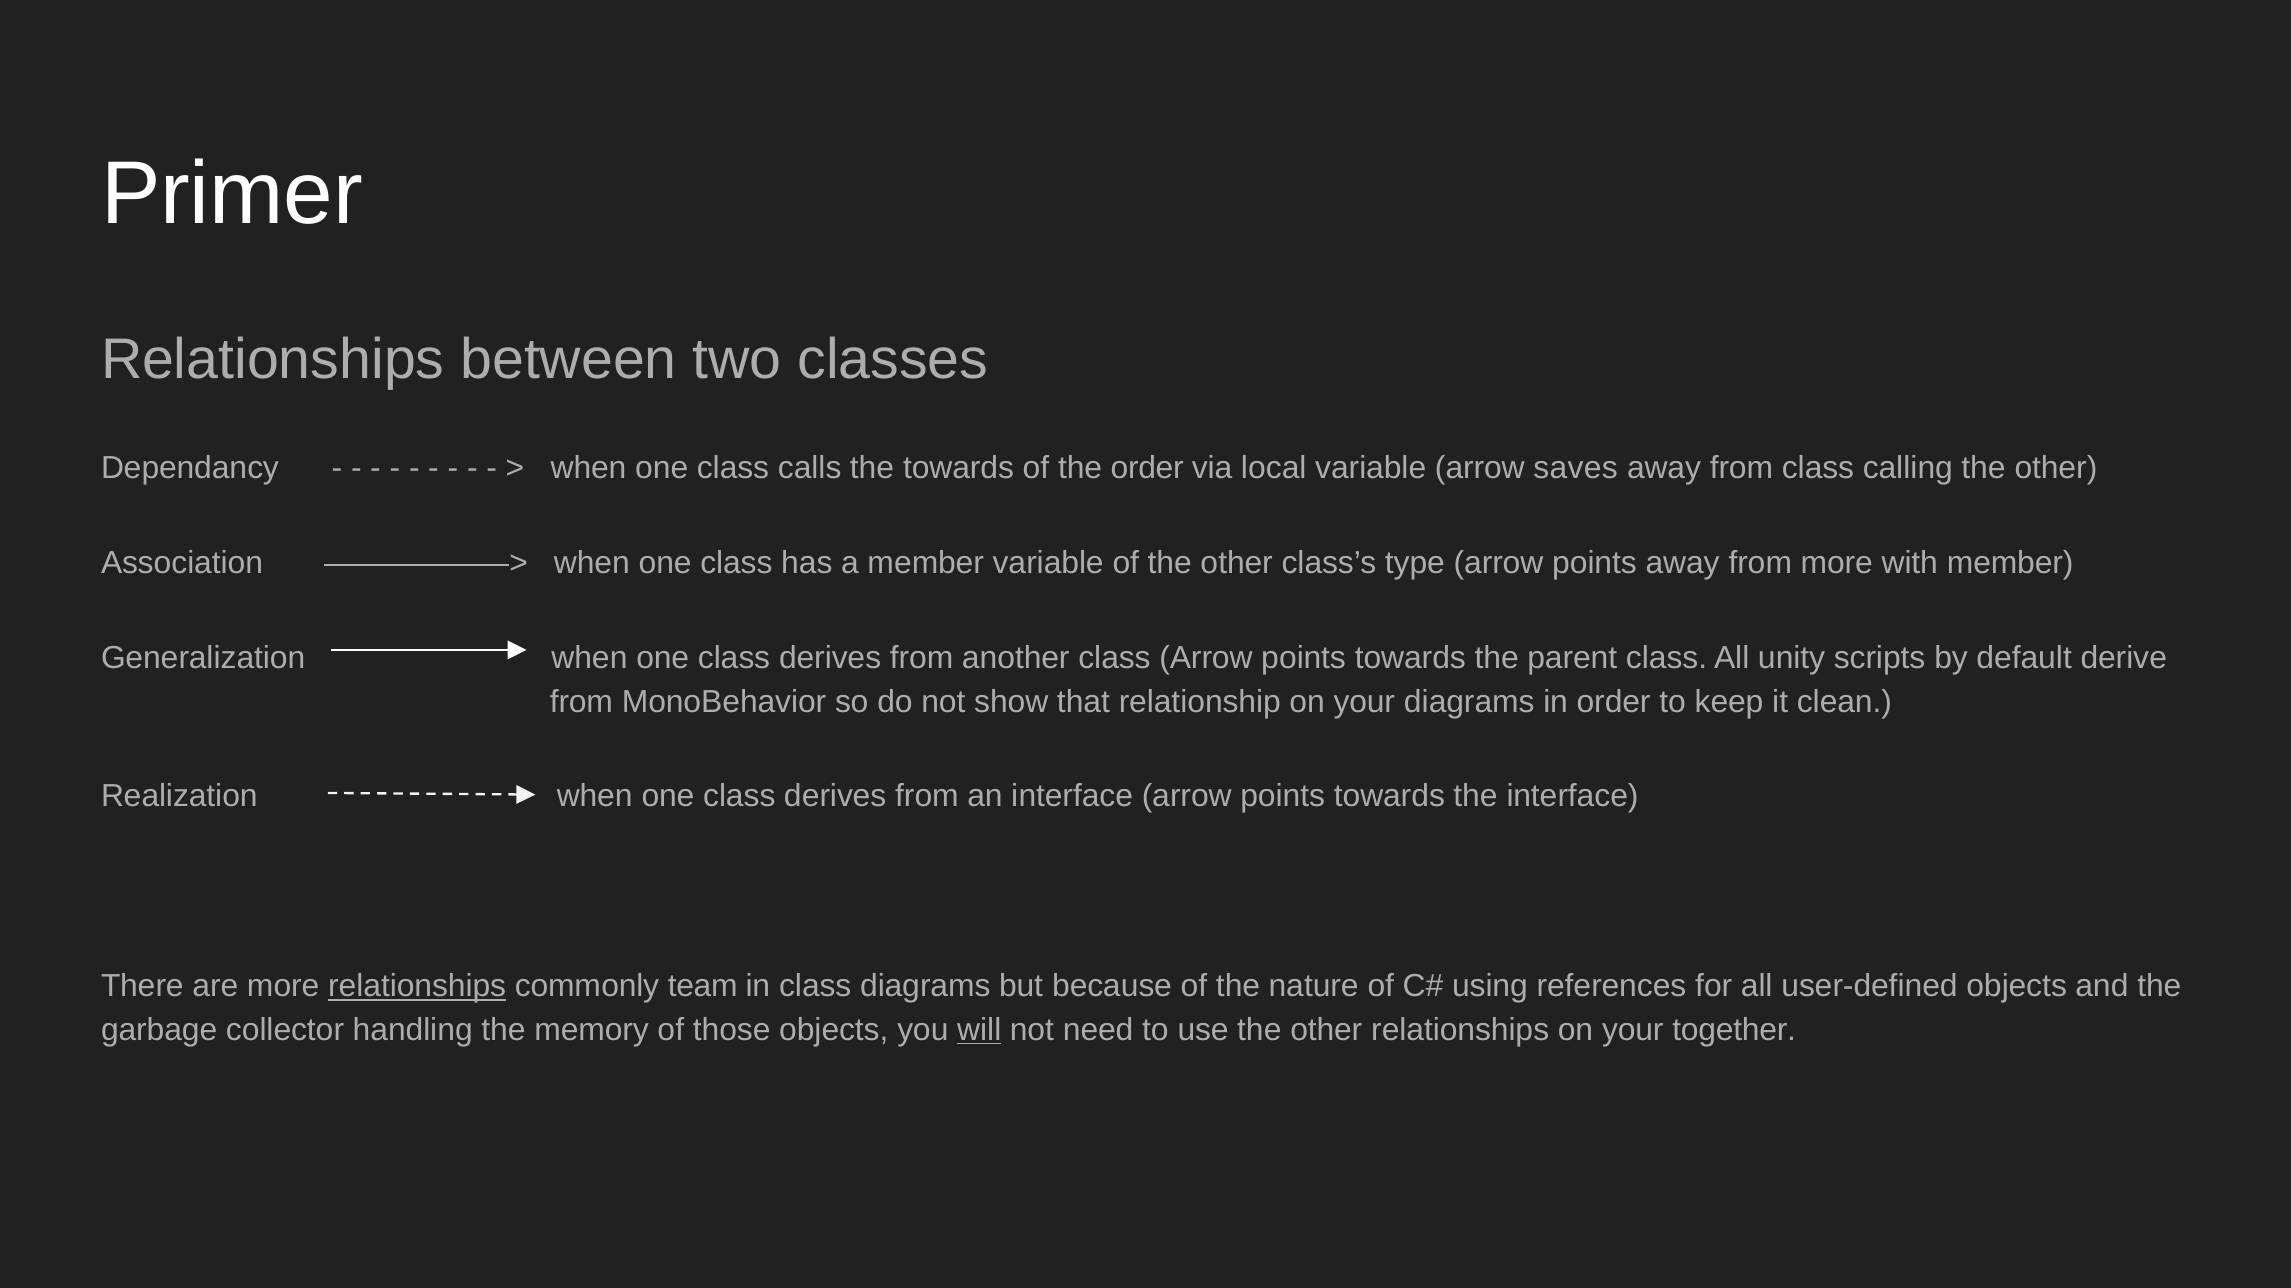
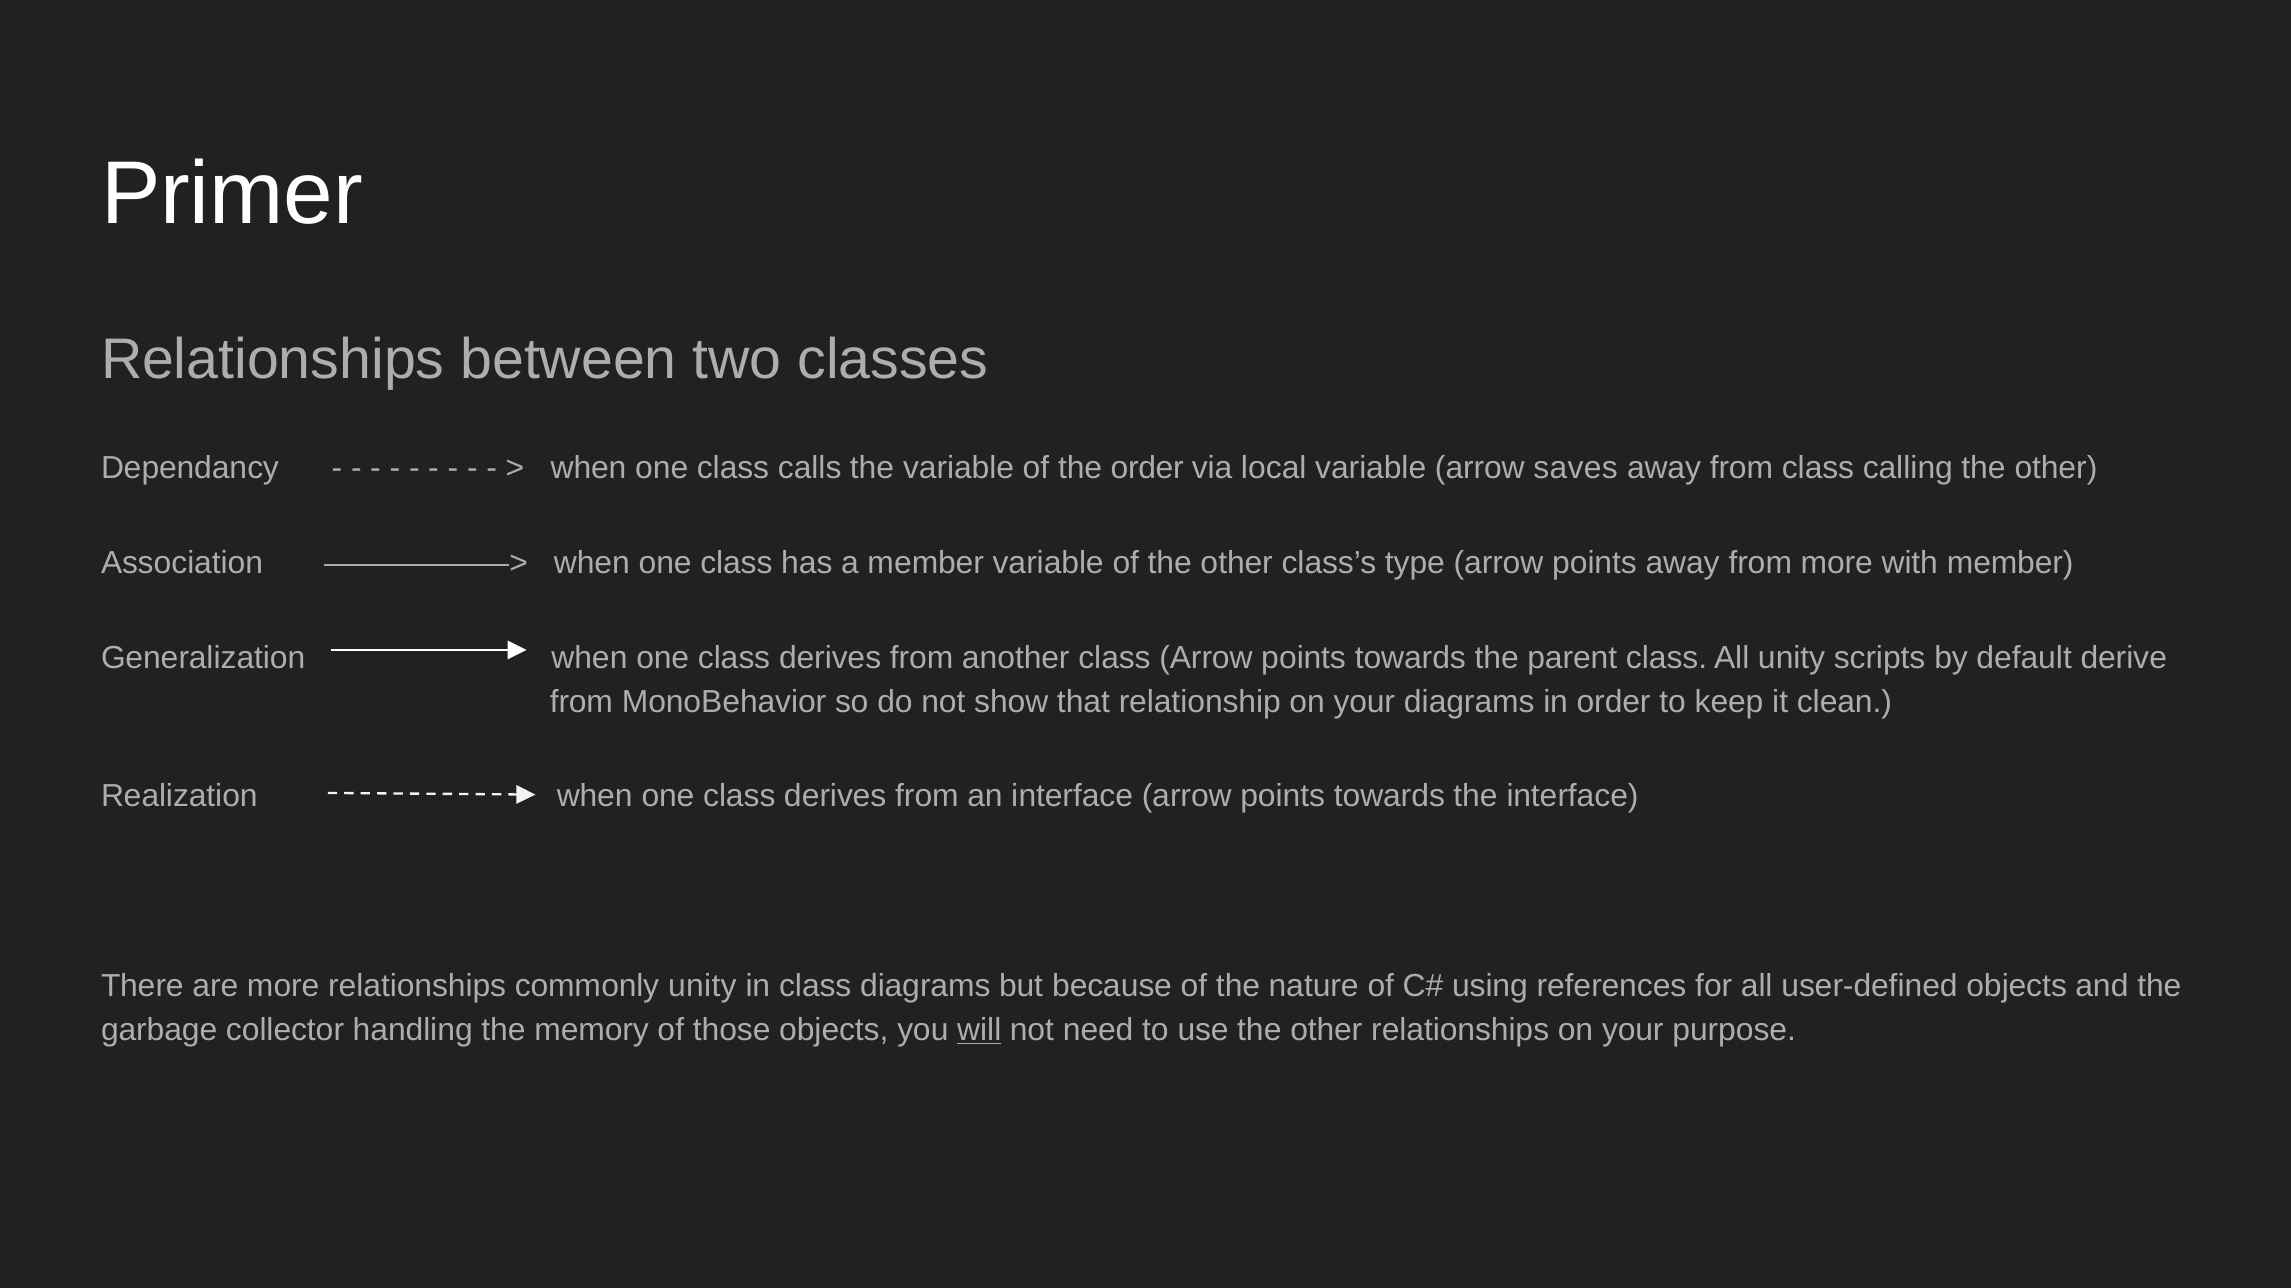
the towards: towards -> variable
relationships at (417, 986) underline: present -> none
commonly team: team -> unity
together: together -> purpose
